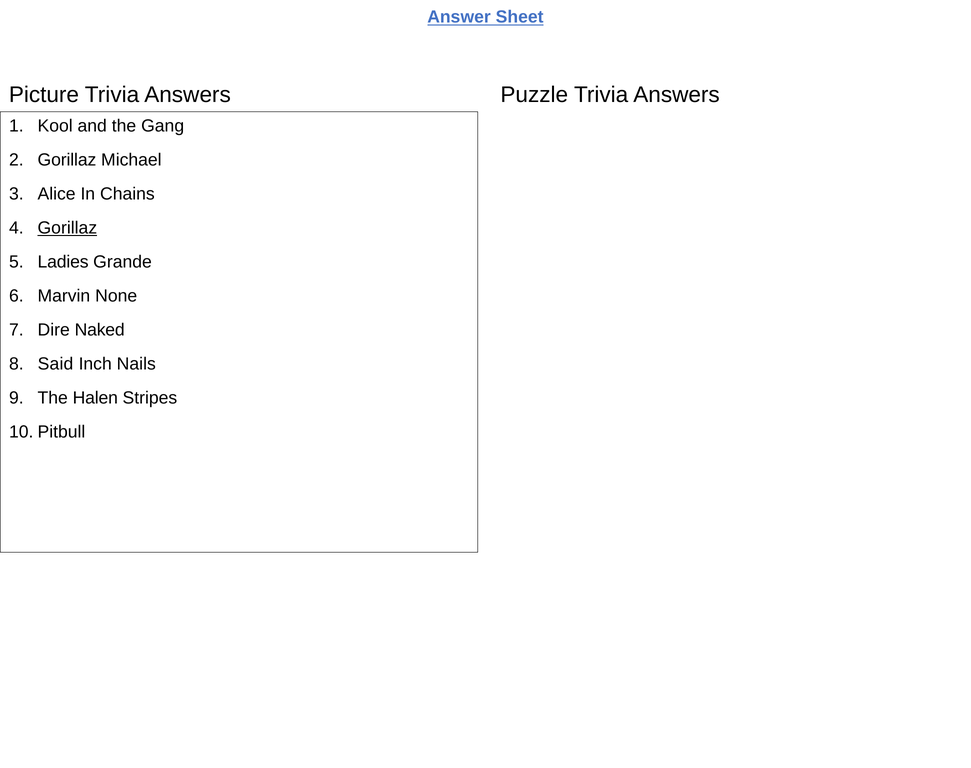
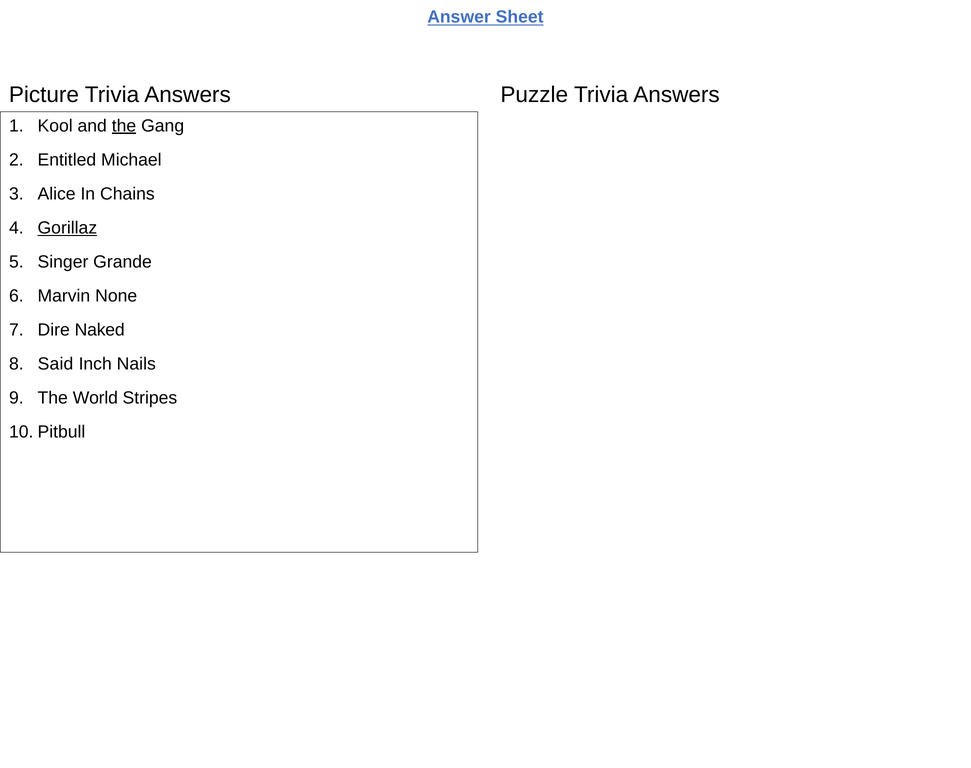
the at (124, 126) underline: none -> present
Gorillaz at (67, 160): Gorillaz -> Entitled
Ladies: Ladies -> Singer
Halen: Halen -> World
